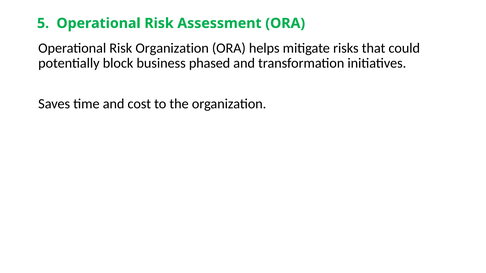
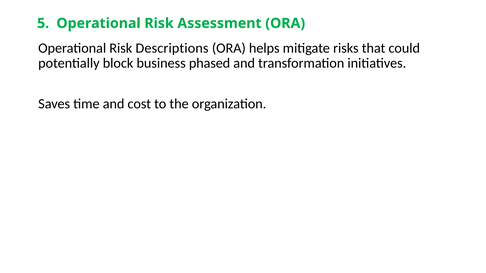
Risk Organization: Organization -> Descriptions
